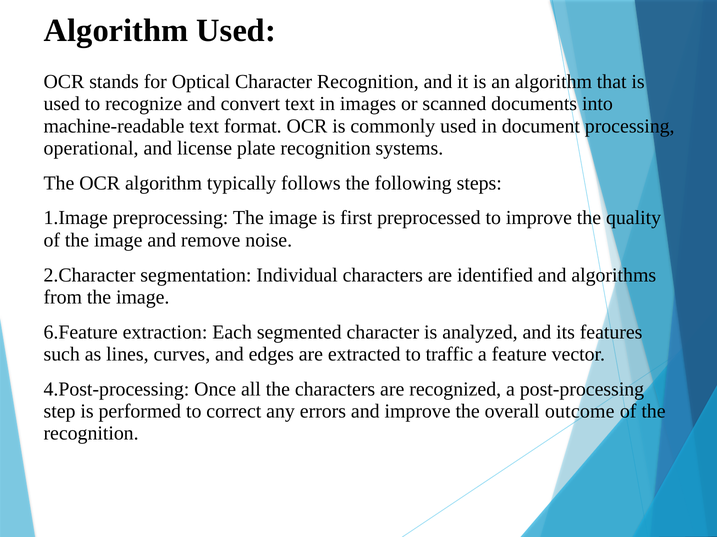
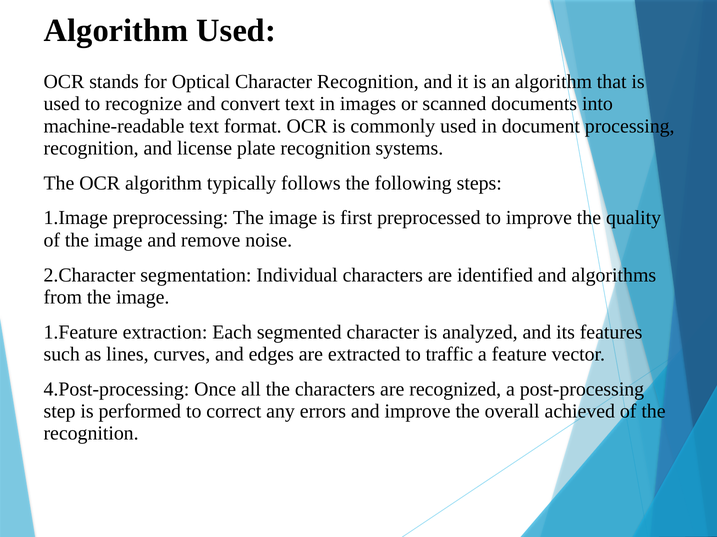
operational at (91, 148): operational -> recognition
6.Feature: 6.Feature -> 1.Feature
outcome: outcome -> achieved
